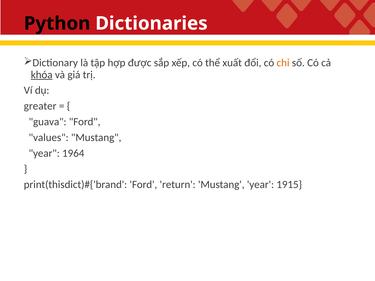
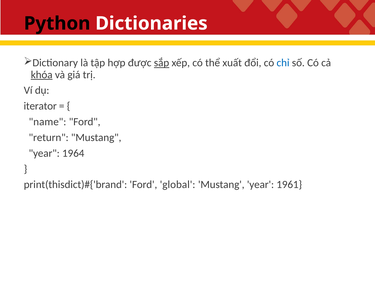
sắp underline: none -> present
chỉ colour: orange -> blue
greater: greater -> iterator
guava: guava -> name
values: values -> return
return: return -> global
1915: 1915 -> 1961
